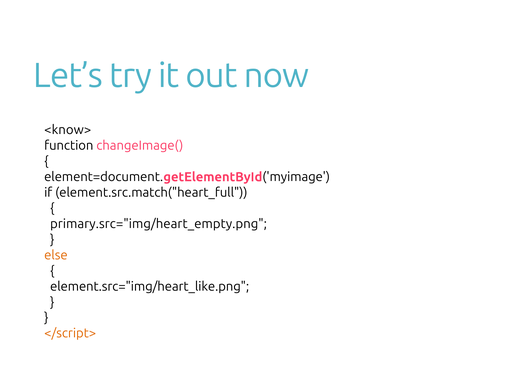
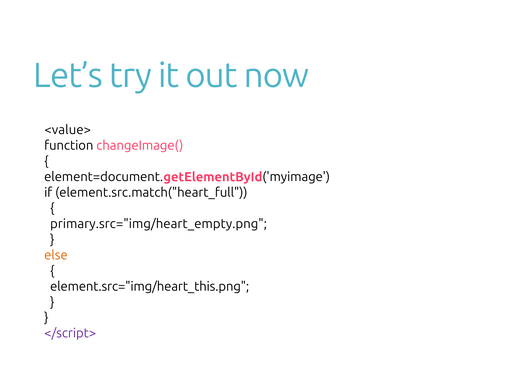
<know>: <know> -> <value>
element.src="img/heart_like.png: element.src="img/heart_like.png -> element.src="img/heart_this.png
</script> colour: orange -> purple
